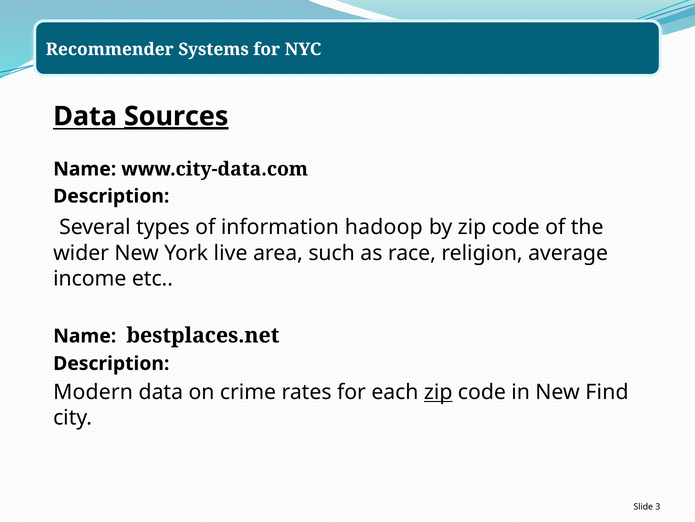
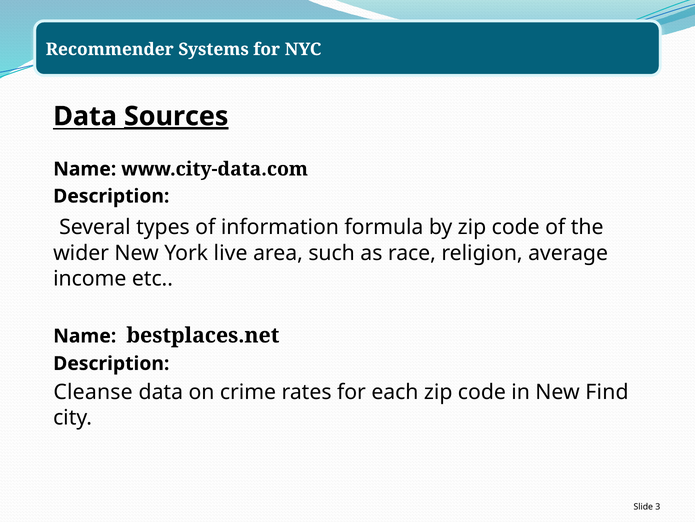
hadoop: hadoop -> formula
Modern: Modern -> Cleanse
zip at (438, 392) underline: present -> none
